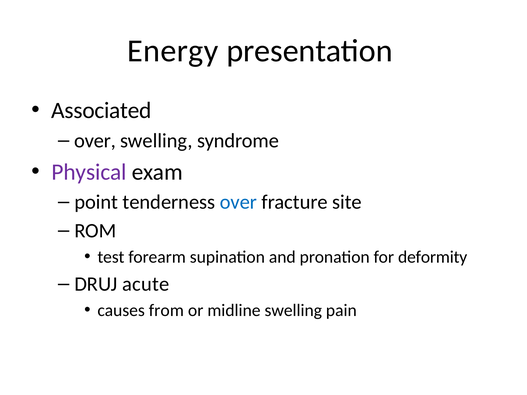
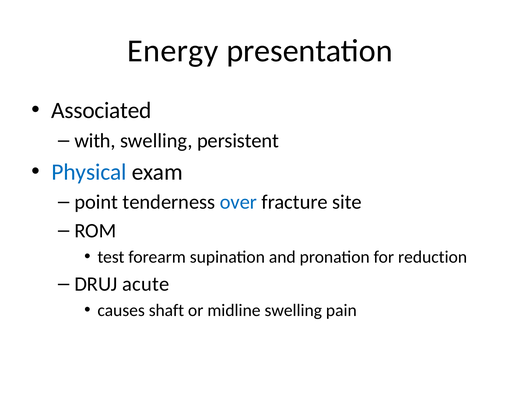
over at (95, 141): over -> with
syndrome: syndrome -> persistent
Physical colour: purple -> blue
deformity: deformity -> reduction
from: from -> shaft
